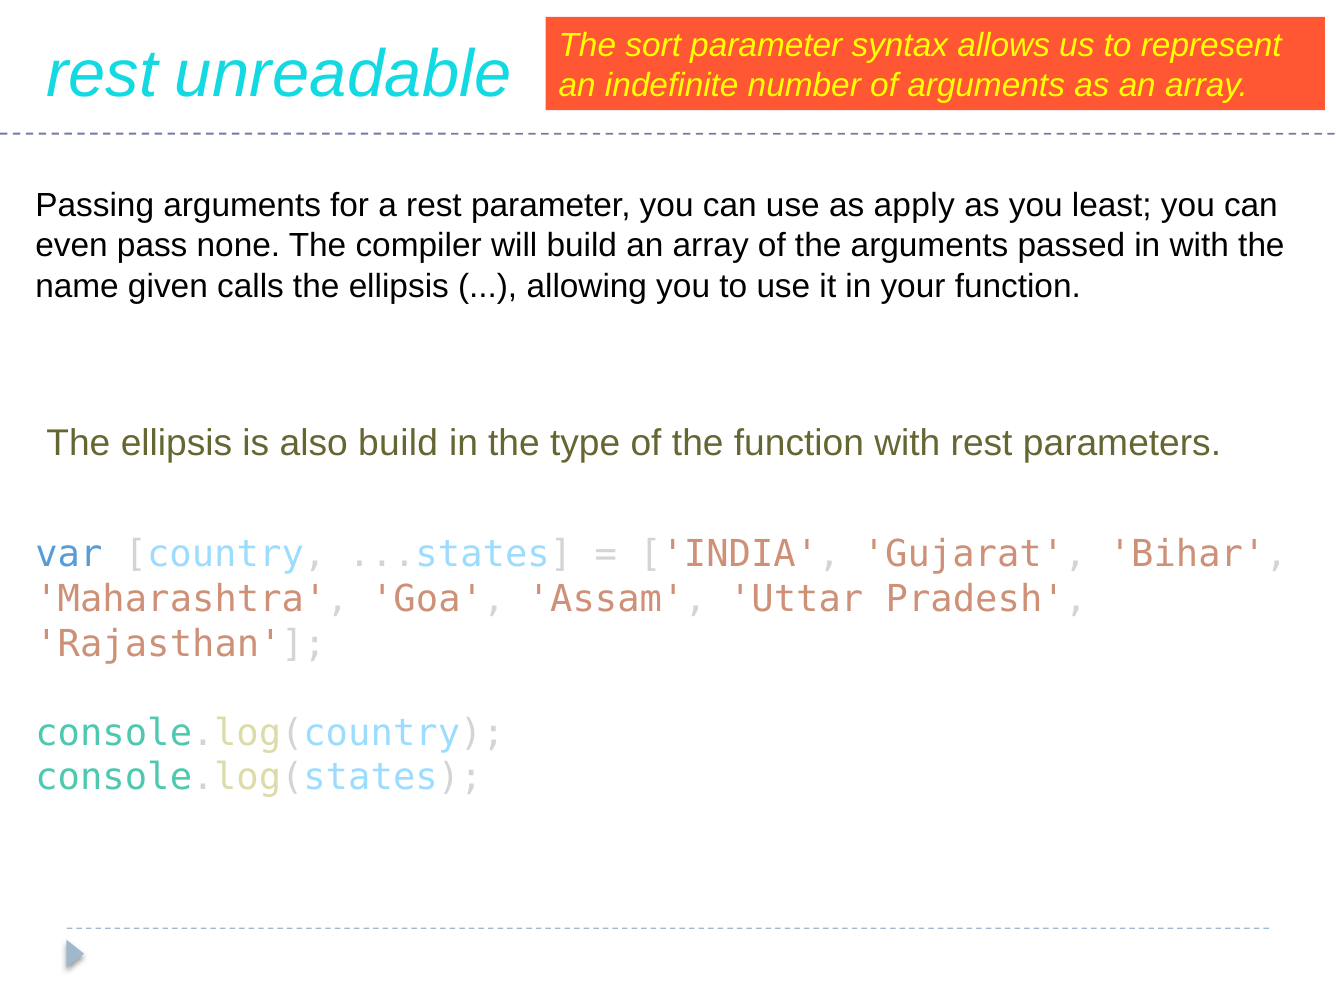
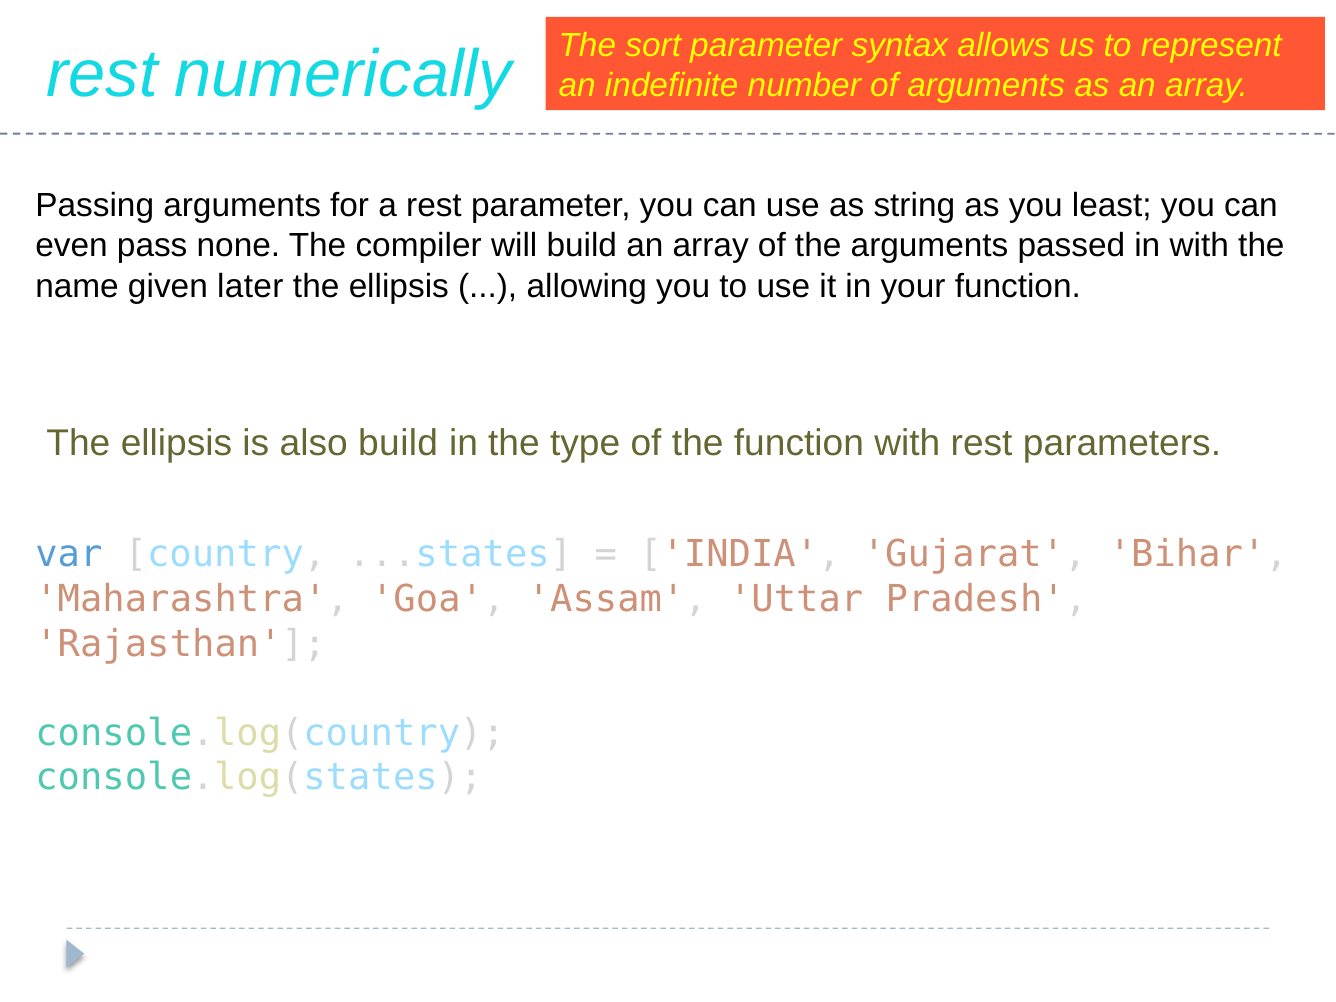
unreadable: unreadable -> numerically
apply: apply -> string
calls: calls -> later
